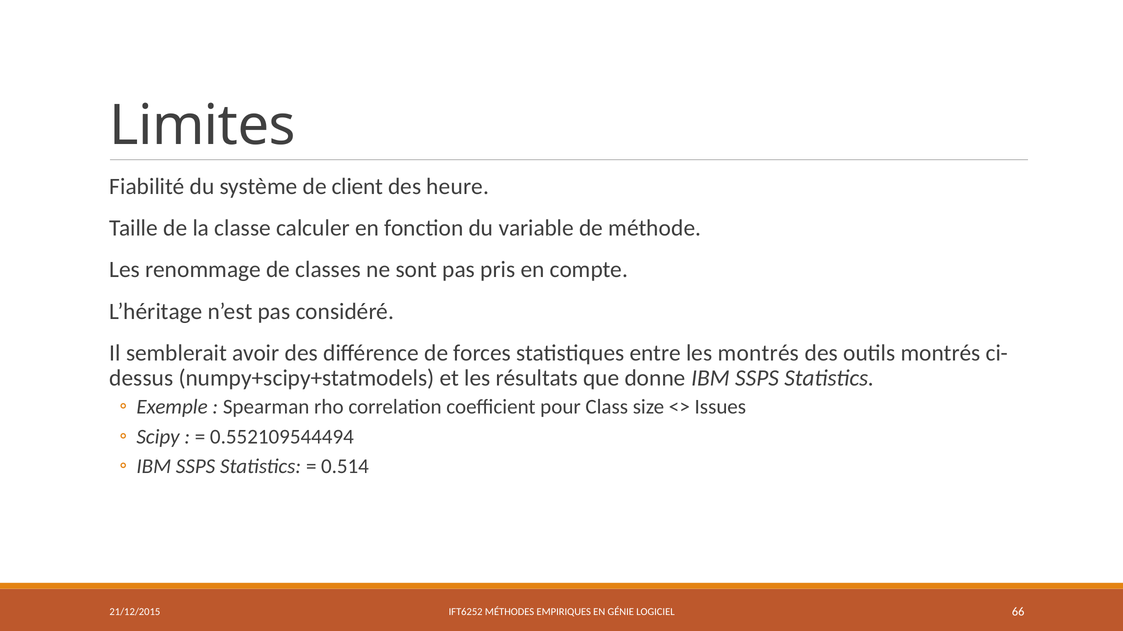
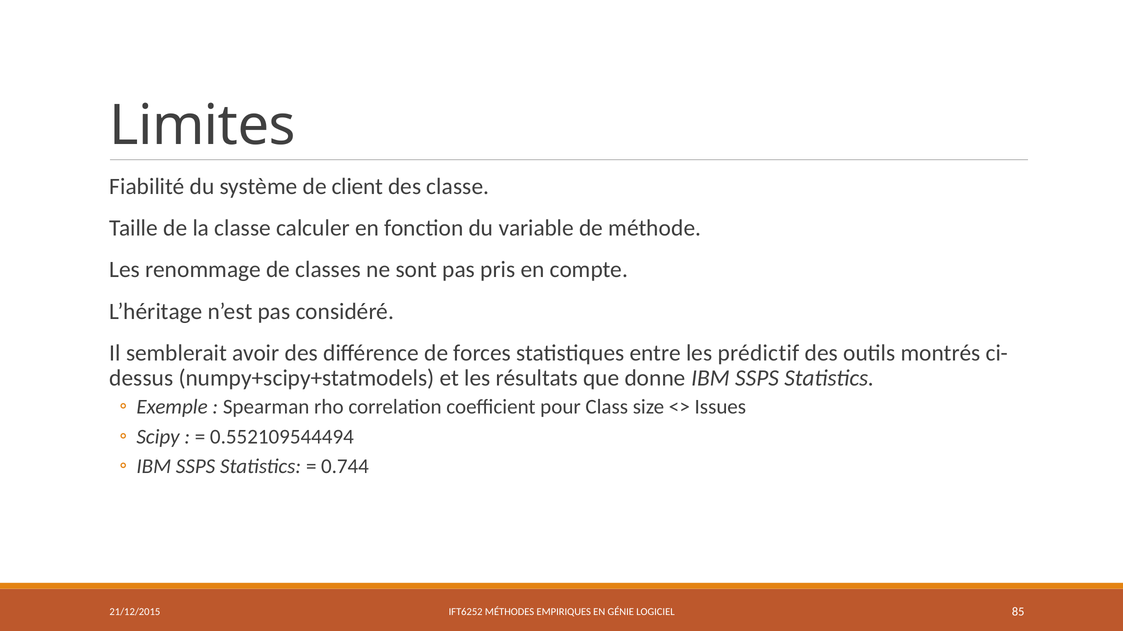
des heure: heure -> classe
les montrés: montrés -> prédictif
0.514: 0.514 -> 0.744
66: 66 -> 85
